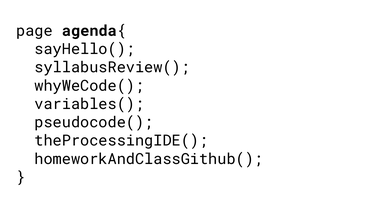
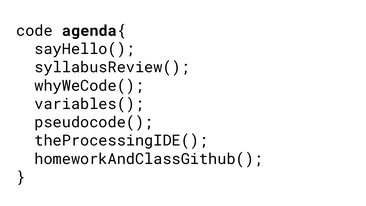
page: page -> code
